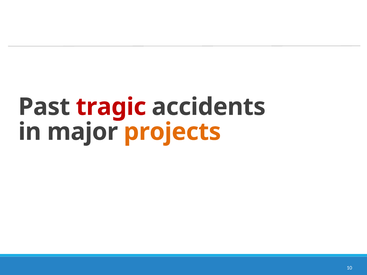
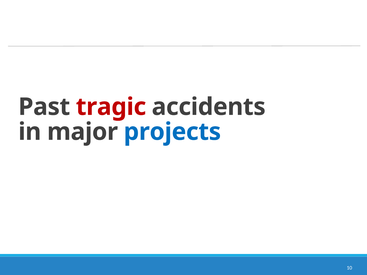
projects colour: orange -> blue
